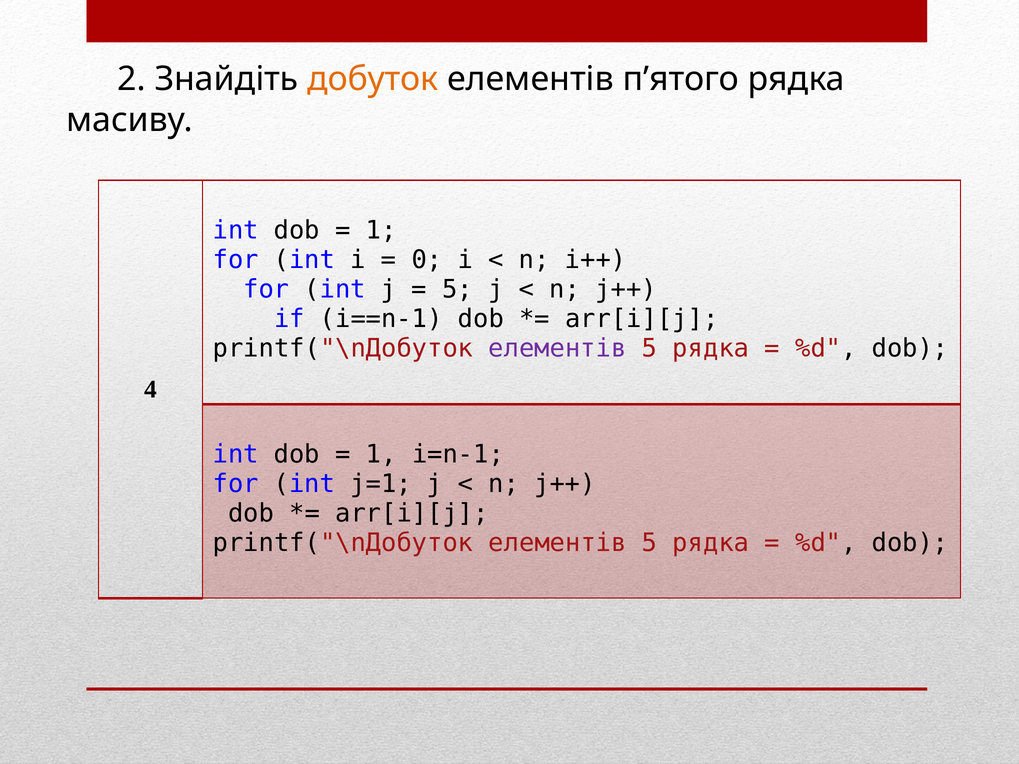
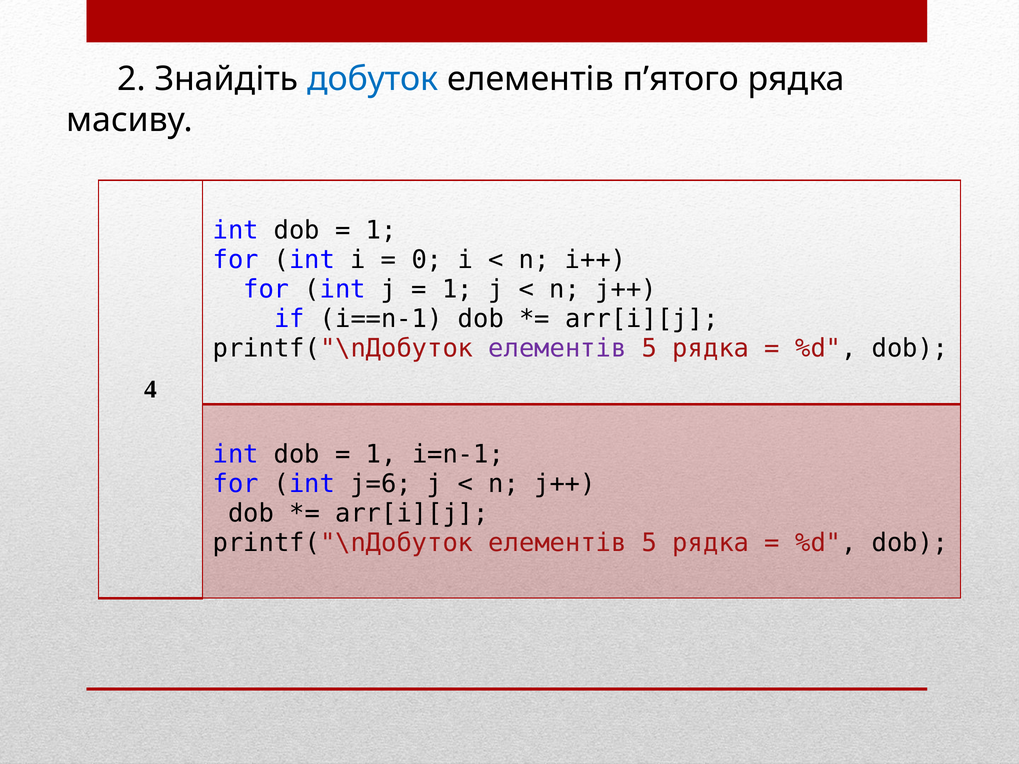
добуток colour: orange -> blue
5 at (458, 289): 5 -> 1
j=1: j=1 -> j=6
